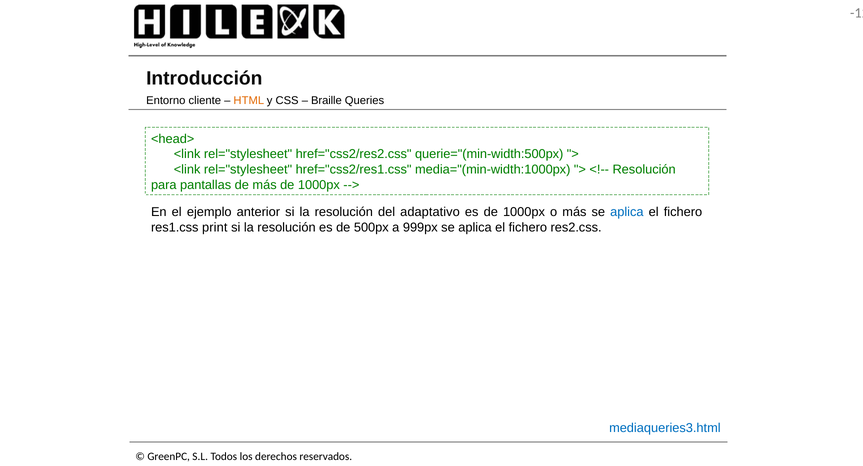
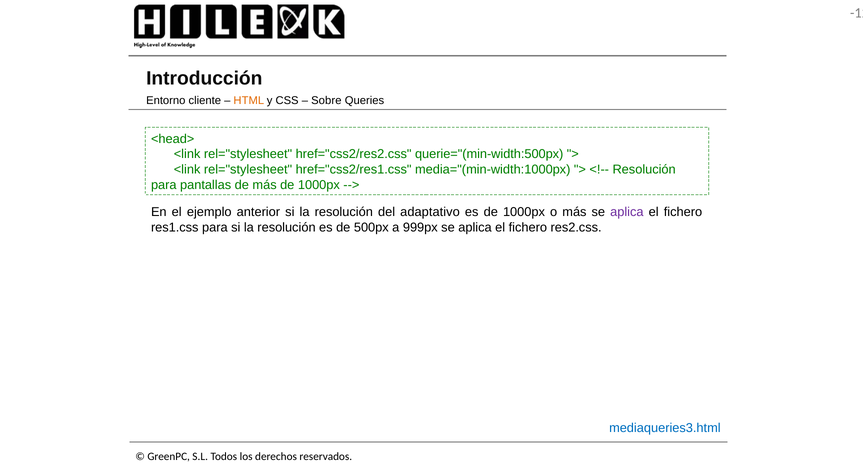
Braille: Braille -> Sobre
aplica at (627, 212) colour: blue -> purple
res1.css print: print -> para
